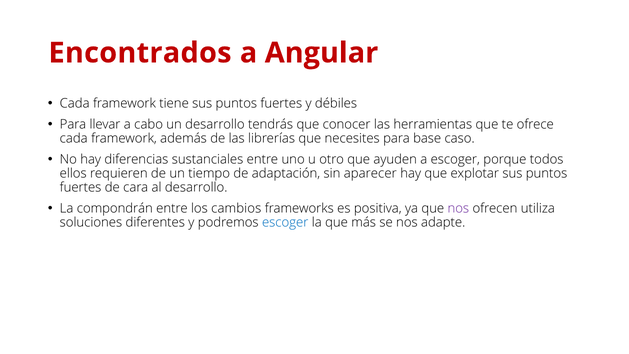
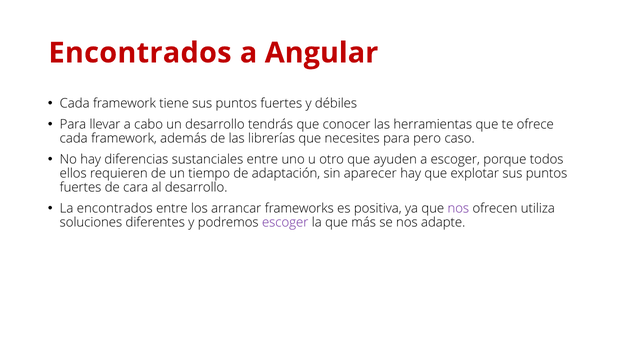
base: base -> pero
La compondrán: compondrán -> encontrados
cambios: cambios -> arrancar
escoger at (285, 222) colour: blue -> purple
